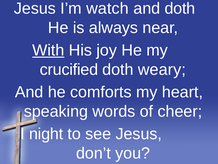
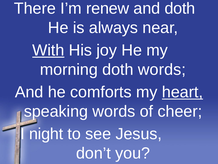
Jesus at (35, 8): Jesus -> There
watch: watch -> renew
crucified: crucified -> morning
doth weary: weary -> words
heart underline: none -> present
